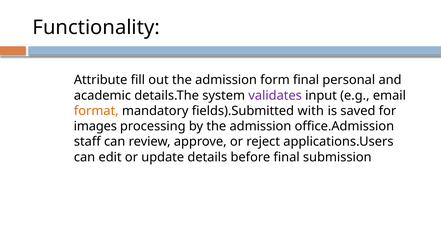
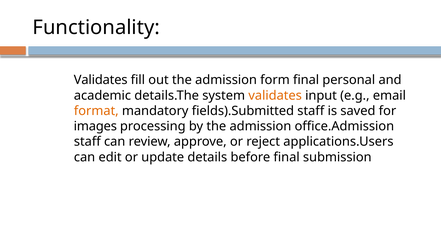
Attribute at (101, 80): Attribute -> Validates
validates at (275, 95) colour: purple -> orange
fields).Submitted with: with -> staff
